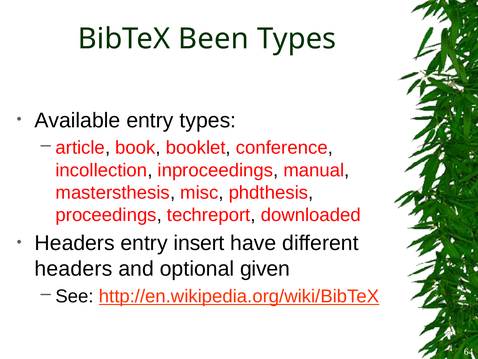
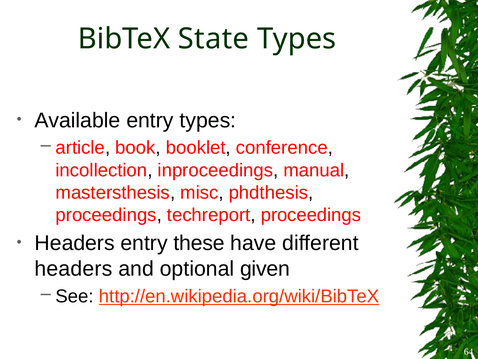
Been: Been -> State
techreport downloaded: downloaded -> proceedings
insert: insert -> these
